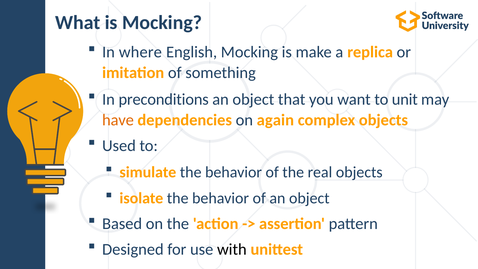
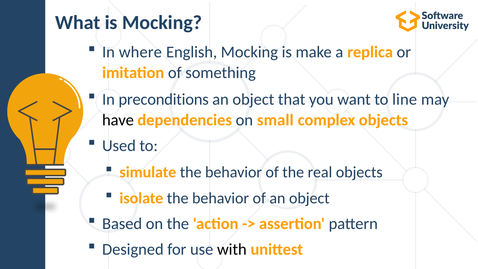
unit: unit -> line
have colour: orange -> black
again: again -> small
